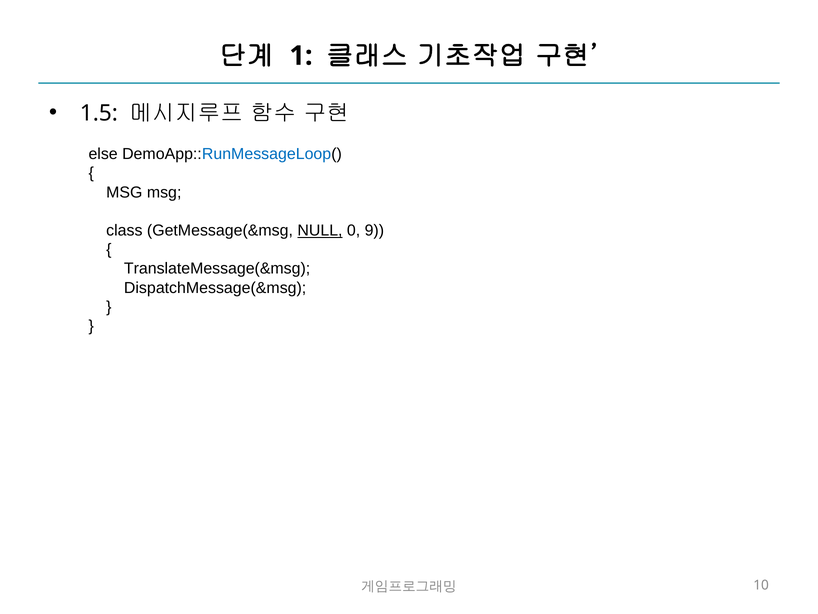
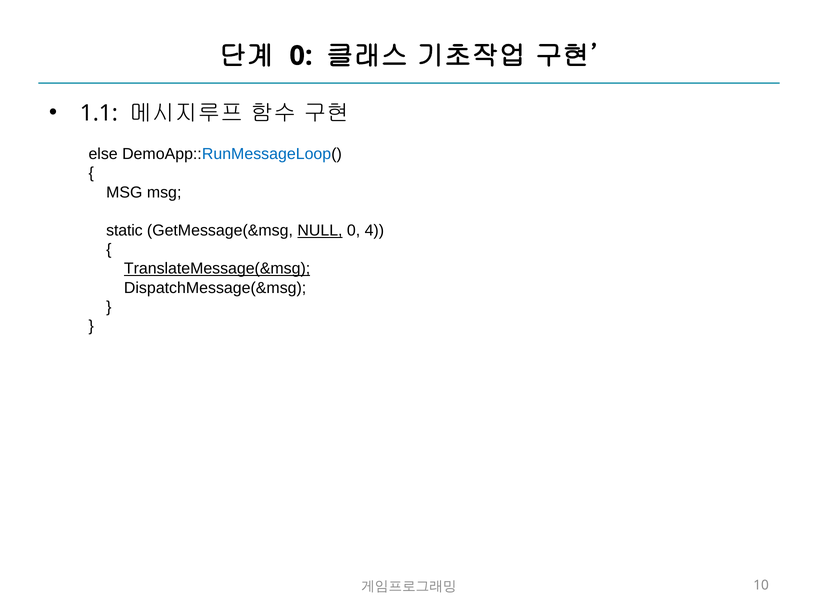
1 at (301, 56): 1 -> 0
1.5: 1.5 -> 1.1
class: class -> static
9: 9 -> 4
TranslateMessage(&msg underline: none -> present
